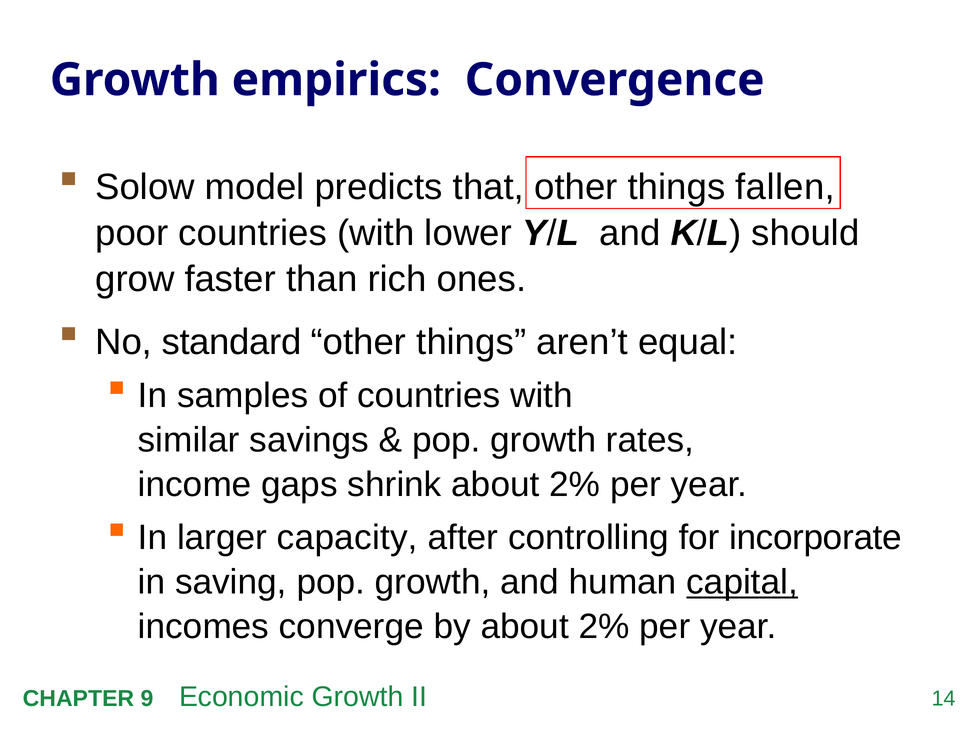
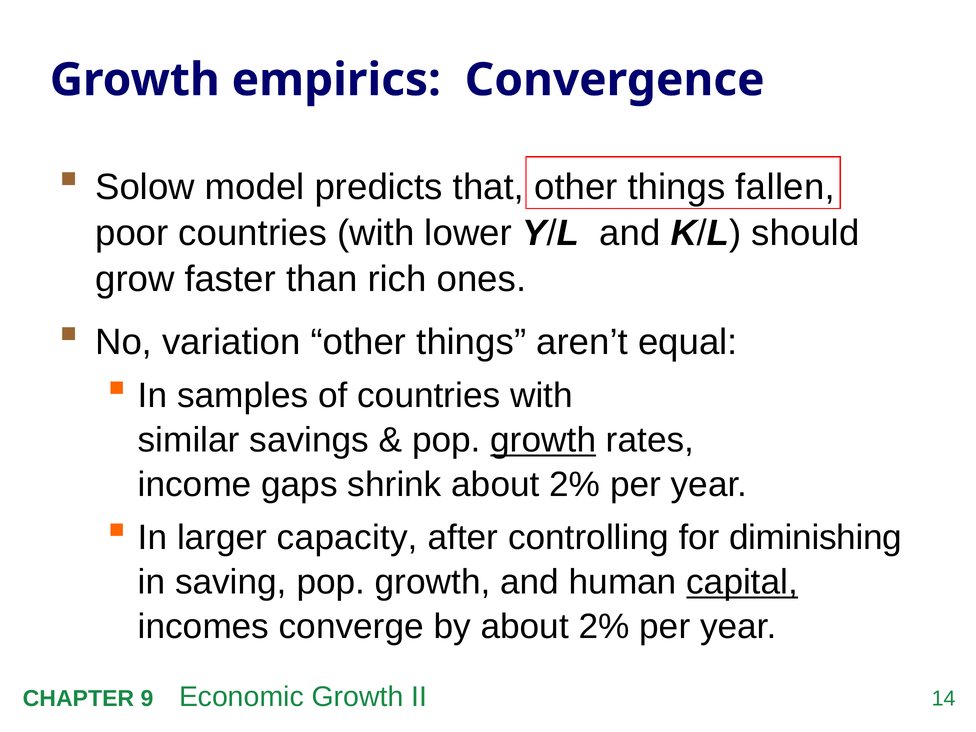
standard: standard -> variation
growth at (543, 440) underline: none -> present
incorporate: incorporate -> diminishing
